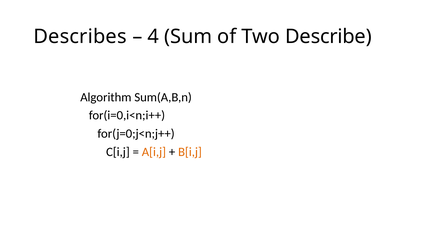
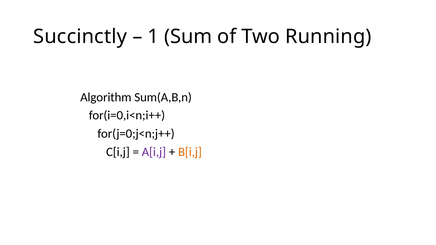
Describes: Describes -> Succinctly
4: 4 -> 1
Describe: Describe -> Running
A[i,j colour: orange -> purple
